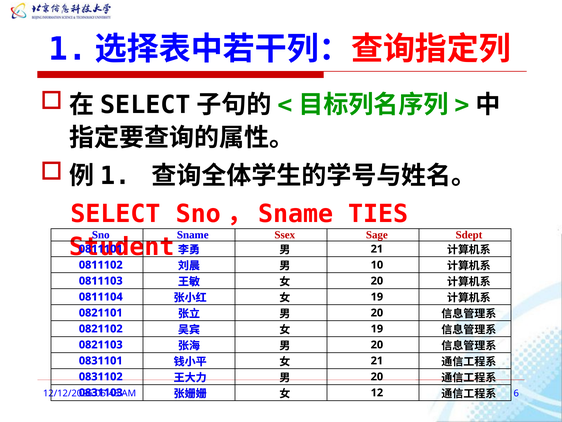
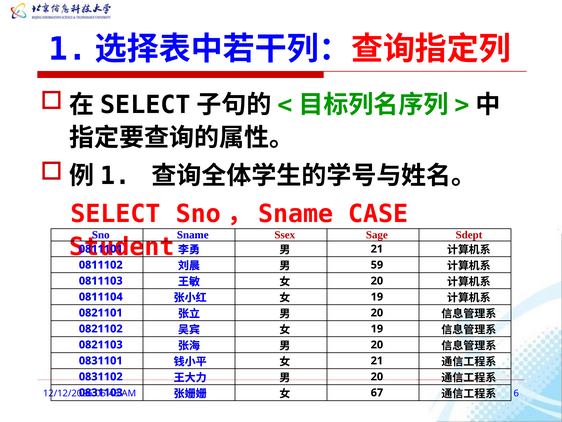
TIES: TIES -> CASE
10: 10 -> 59
12: 12 -> 67
